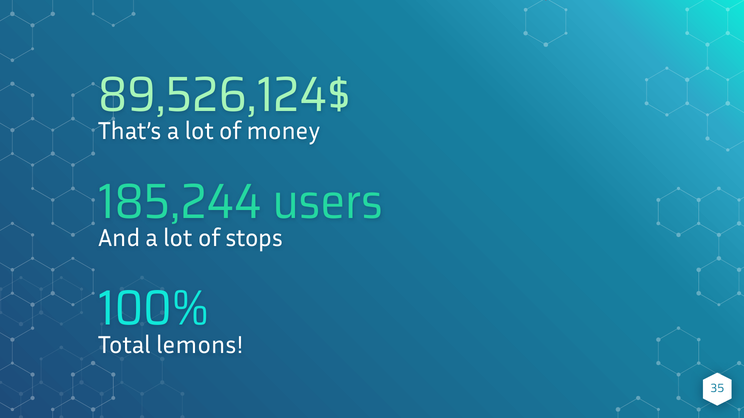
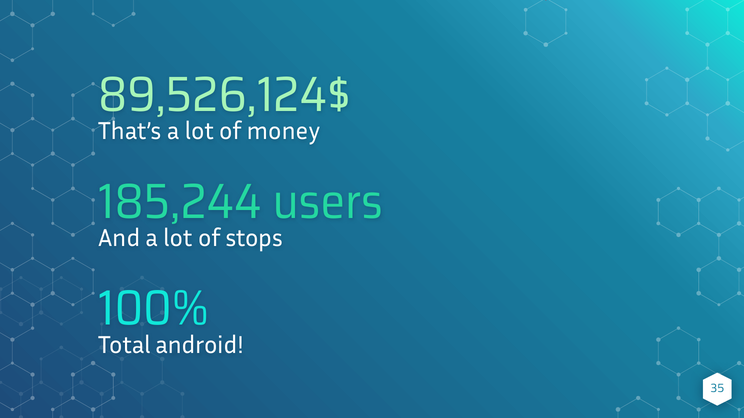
lemons: lemons -> android
